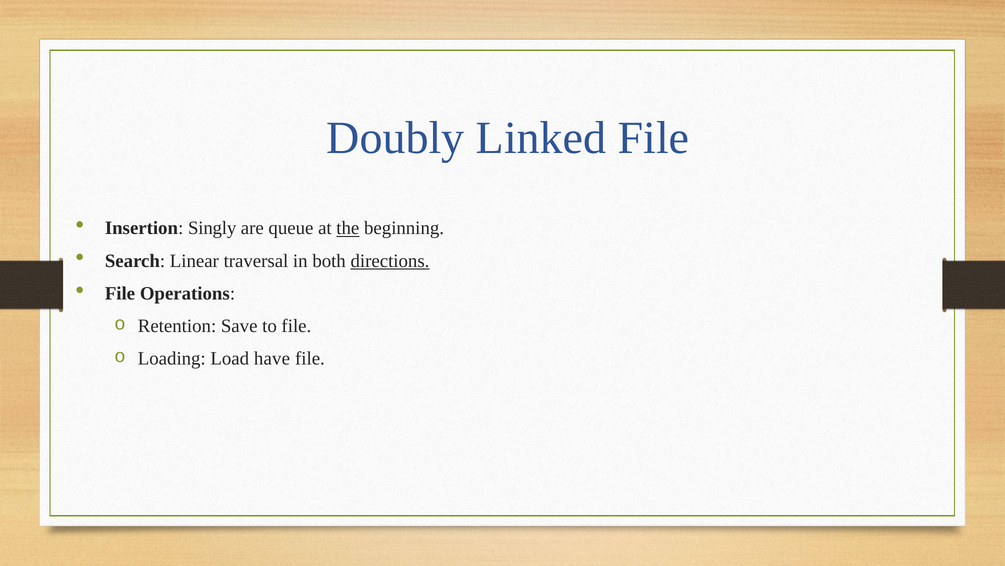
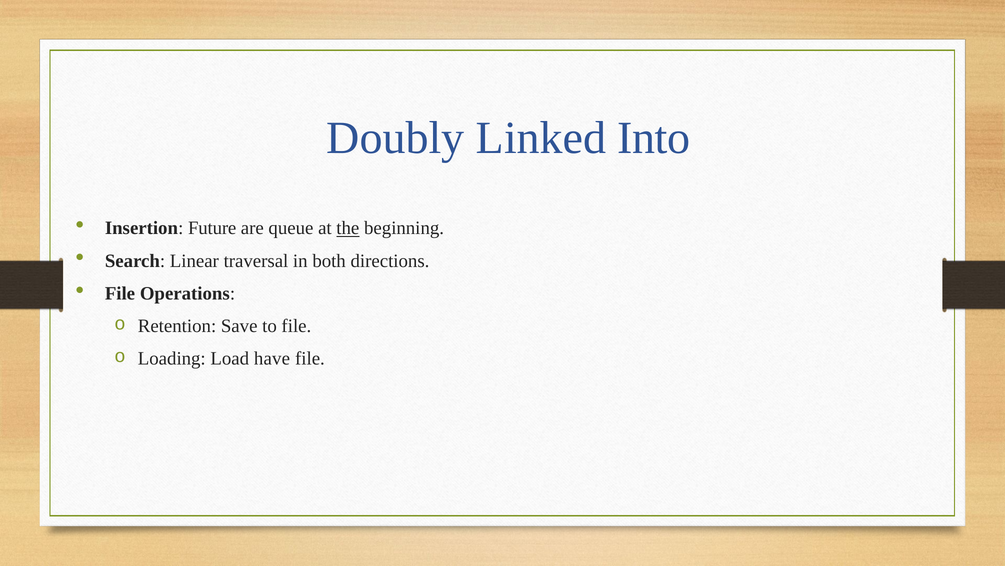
Linked File: File -> Into
Singly: Singly -> Future
directions underline: present -> none
